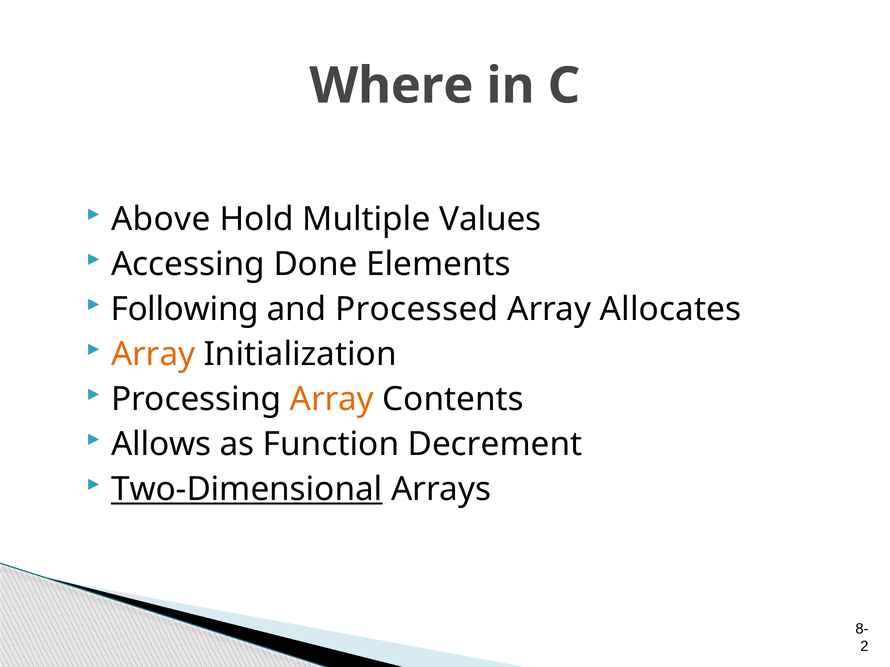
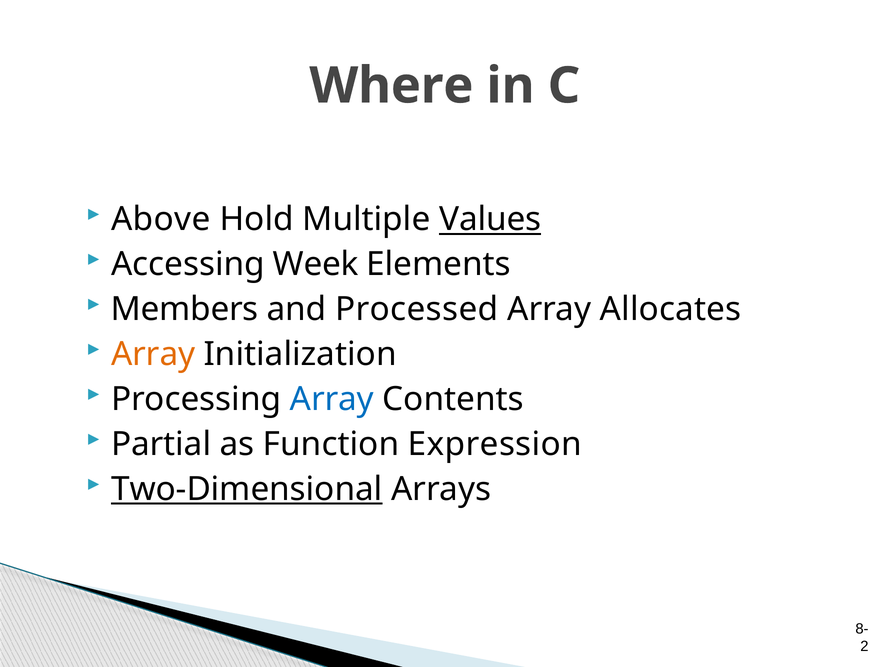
Values underline: none -> present
Done: Done -> Week
Following: Following -> Members
Array at (332, 400) colour: orange -> blue
Allows: Allows -> Partial
Decrement: Decrement -> Expression
